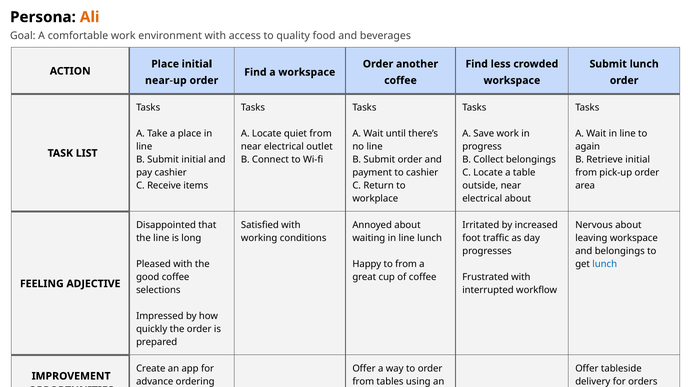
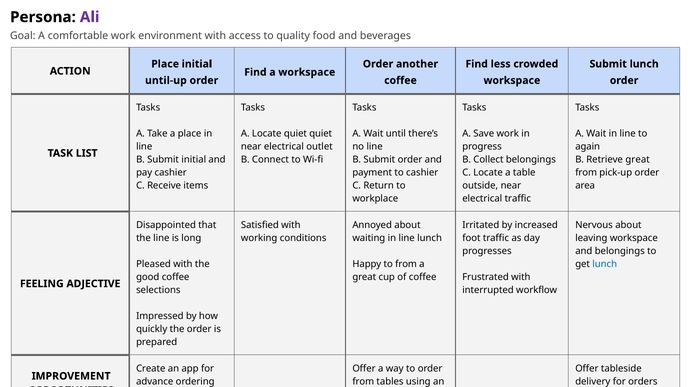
Ali colour: orange -> purple
near-up: near-up -> until-up
quiet from: from -> quiet
Retrieve initial: initial -> great
electrical about: about -> traffic
